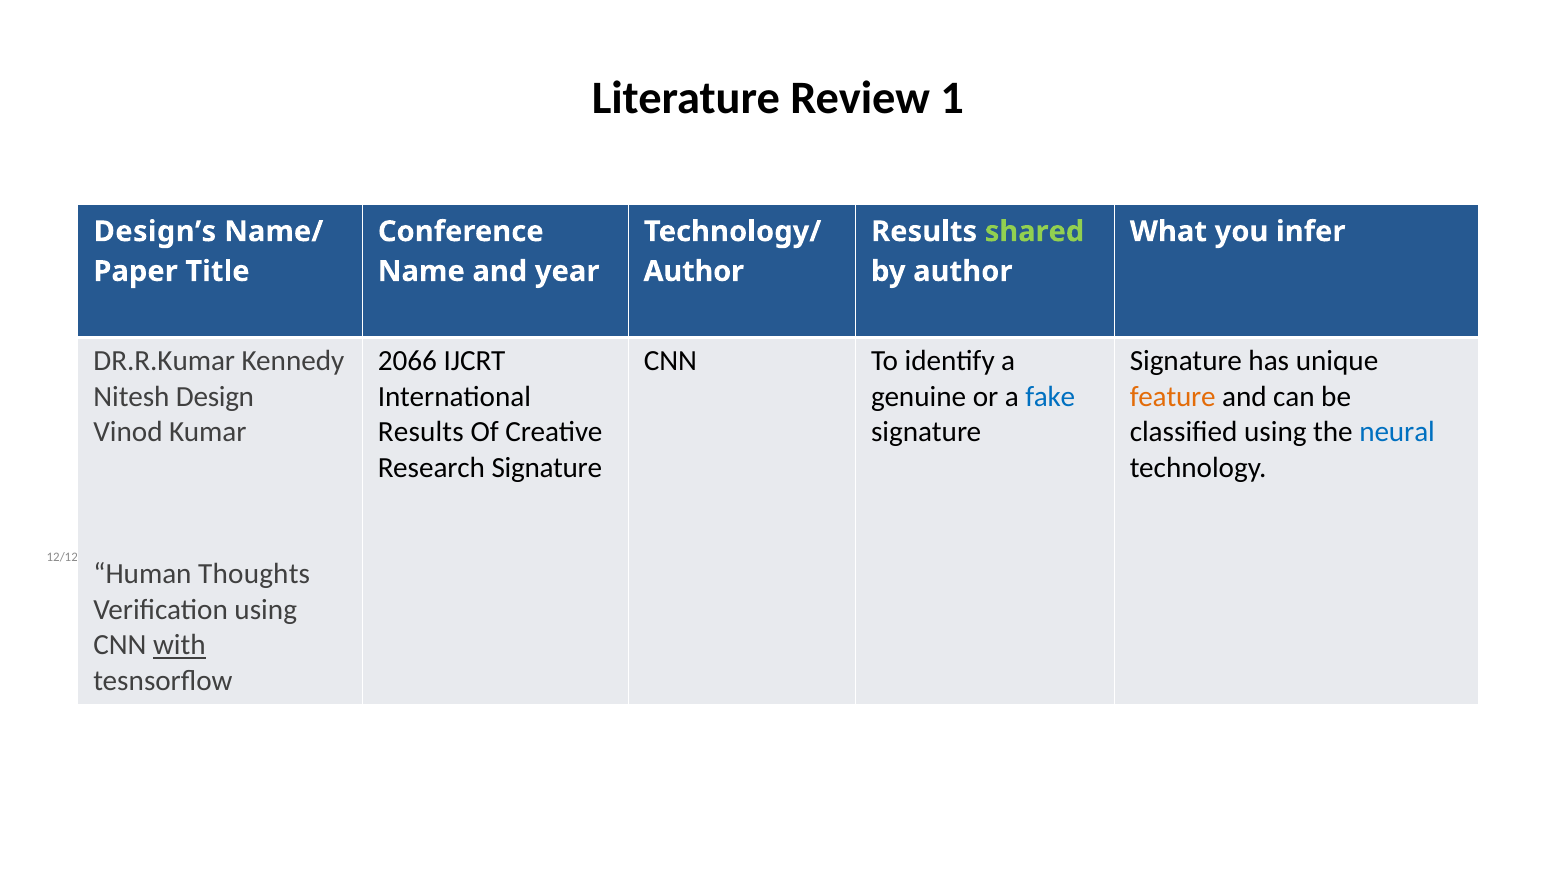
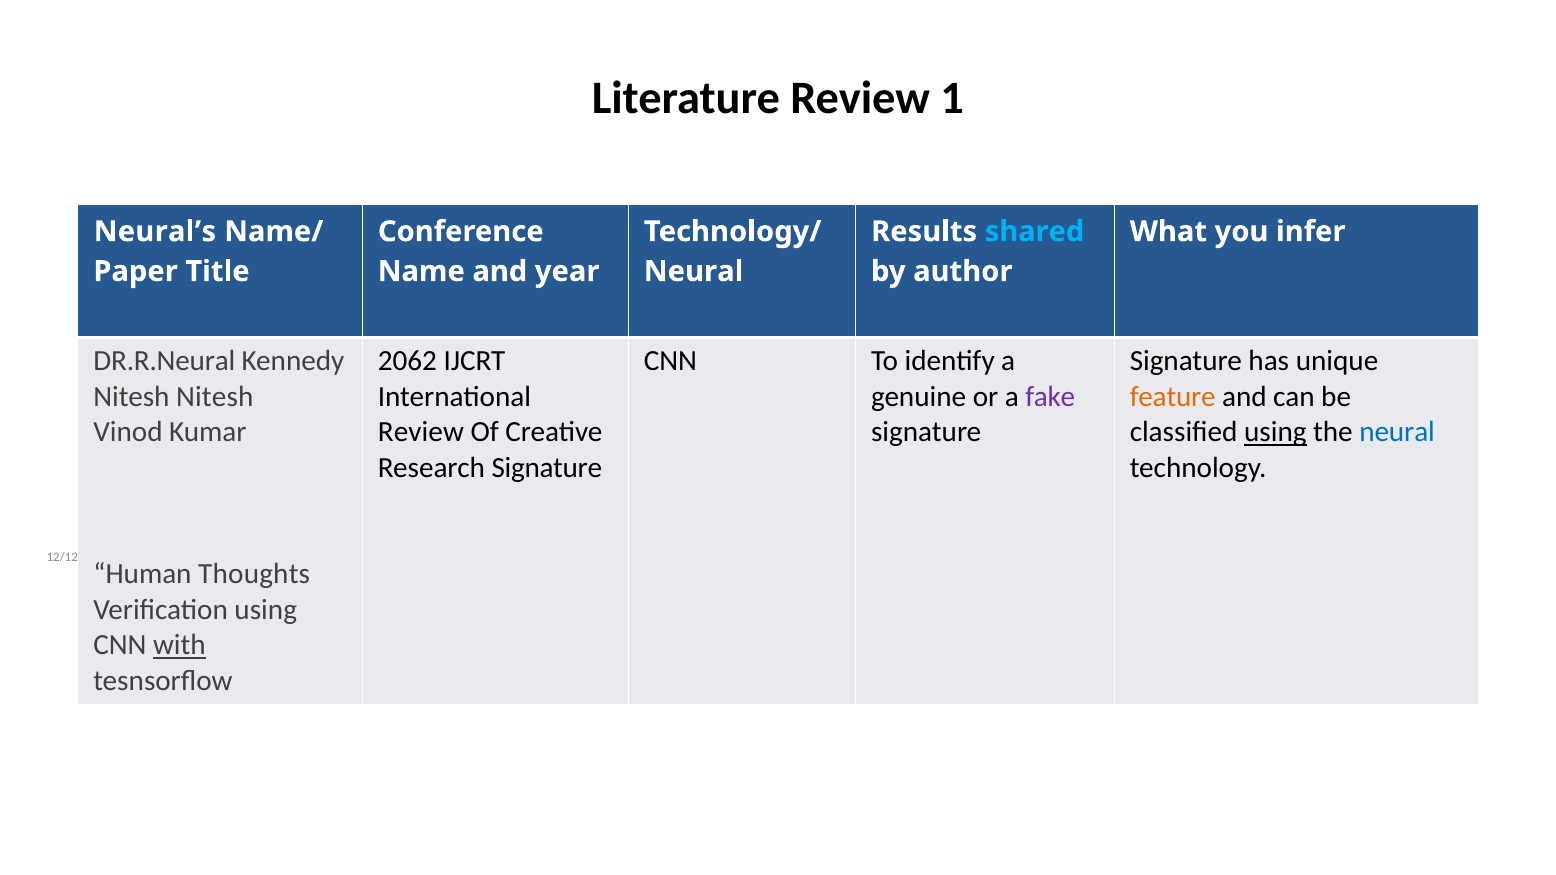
Design’s: Design’s -> Neural’s
shared colour: light green -> light blue
Author at (694, 271): Author -> Neural
DR.R.Kumar: DR.R.Kumar -> DR.R.Neural
2066: 2066 -> 2062
Nitesh Design: Design -> Nitesh
fake colour: blue -> purple
Results at (421, 432): Results -> Review
using at (1275, 432) underline: none -> present
